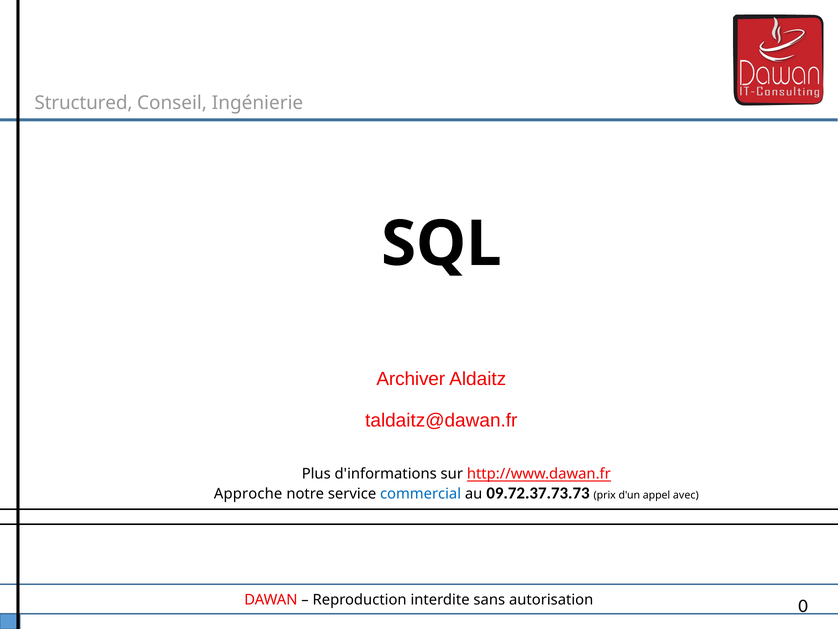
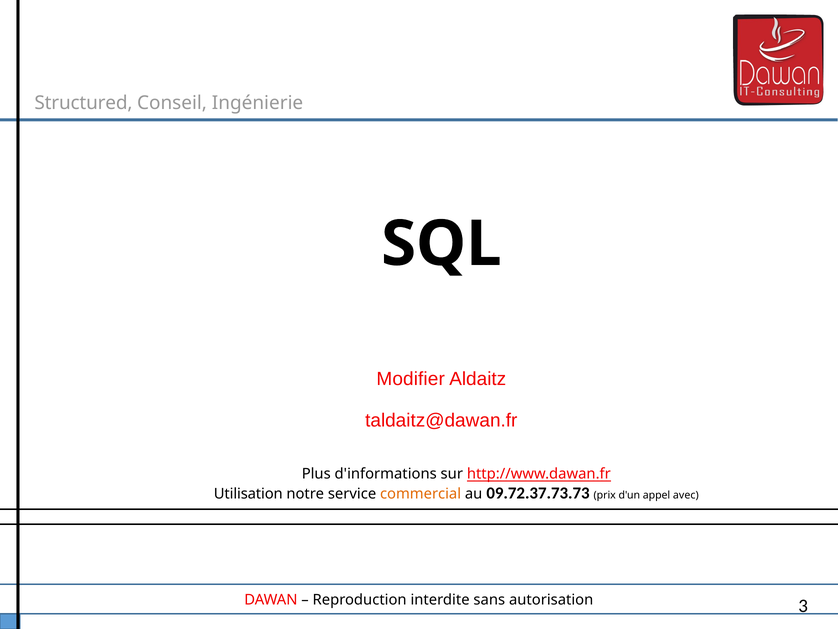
Archiver: Archiver -> Modifier
Approche: Approche -> Utilisation
commercial colour: blue -> orange
0: 0 -> 3
